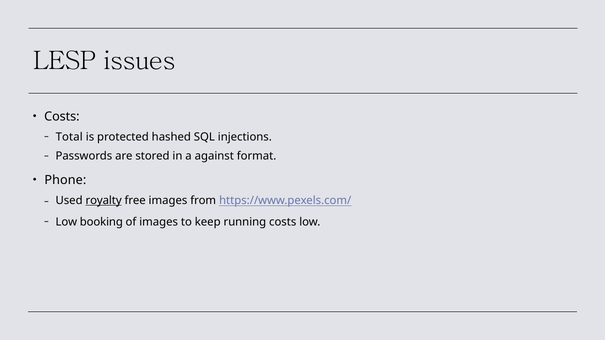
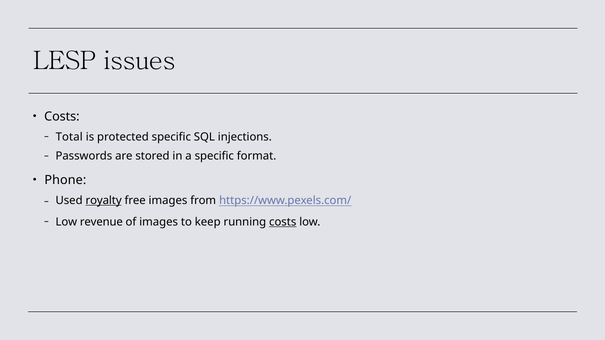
protected hashed: hashed -> specific
a against: against -> specific
booking: booking -> revenue
costs at (283, 222) underline: none -> present
